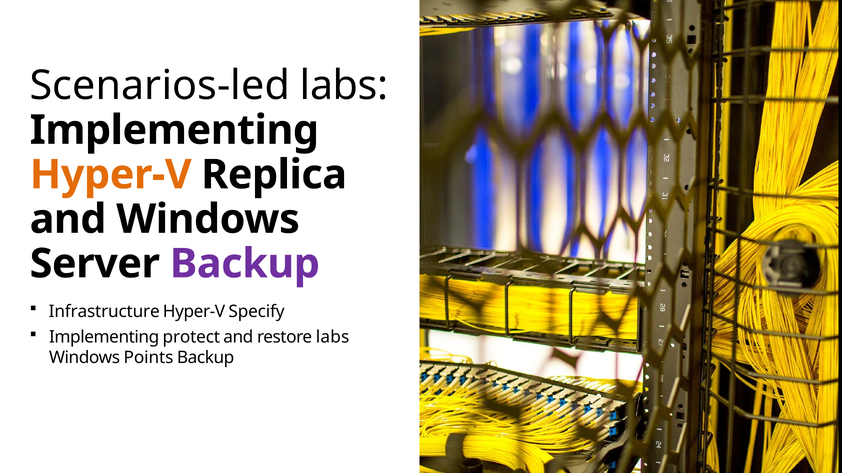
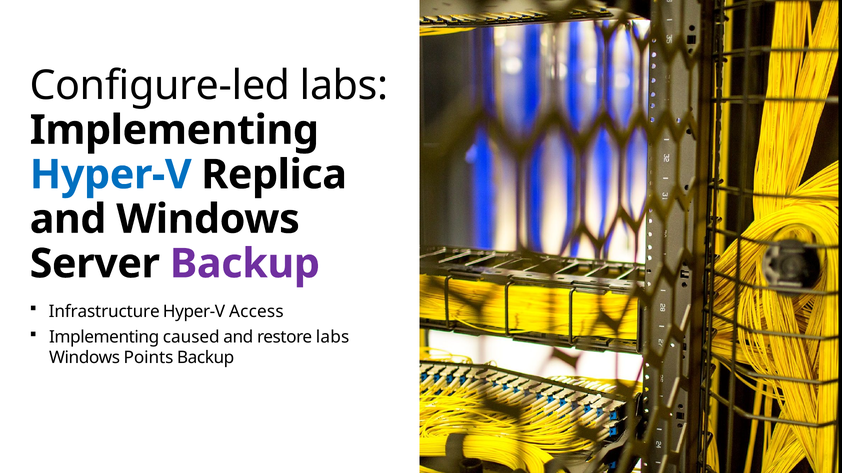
Scenarios-led: Scenarios-led -> Configure-led
Hyper-V at (111, 175) colour: orange -> blue
Specify: Specify -> Access
protect: protect -> caused
